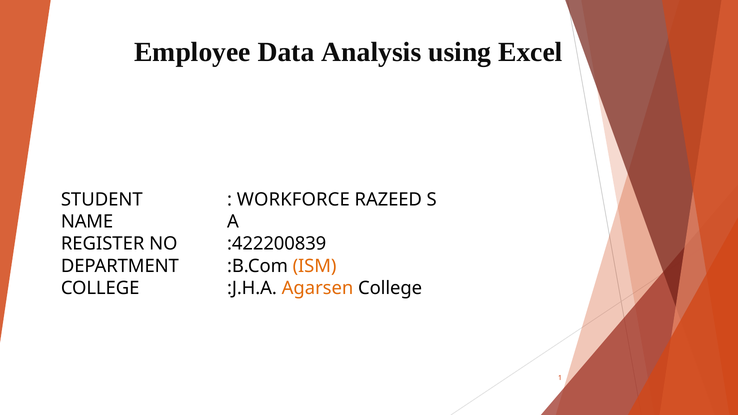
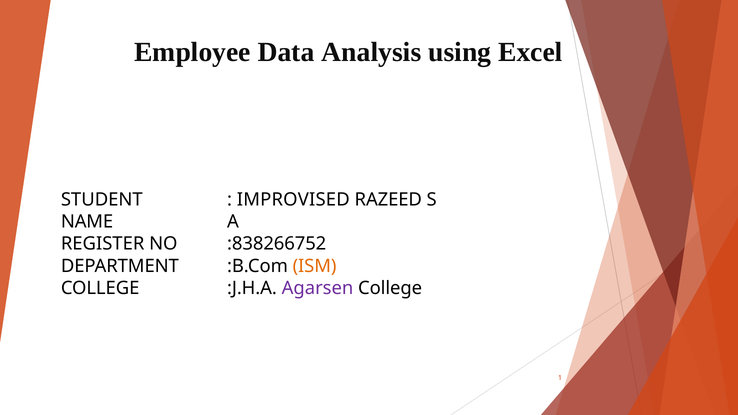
WORKFORCE: WORKFORCE -> IMPROVISED
:422200839: :422200839 -> :838266752
Agarsen colour: orange -> purple
